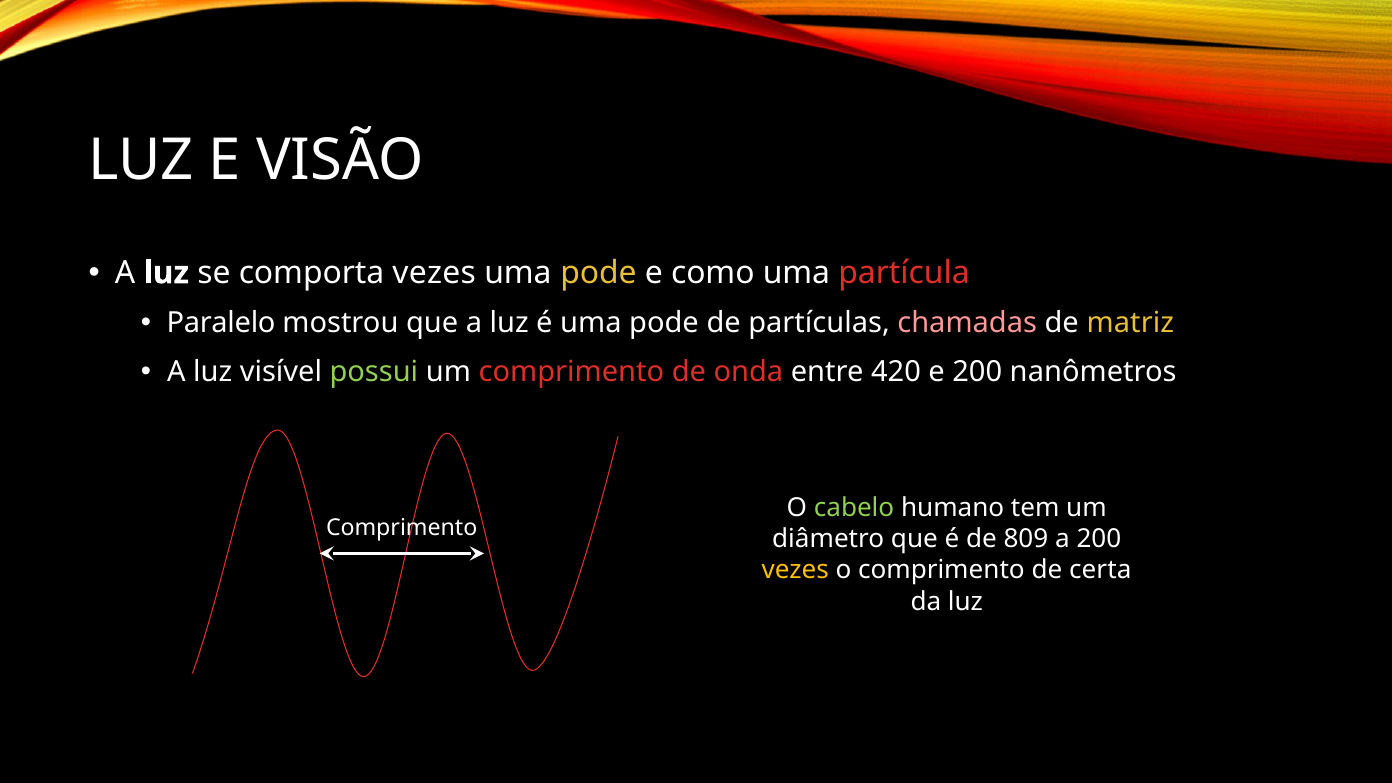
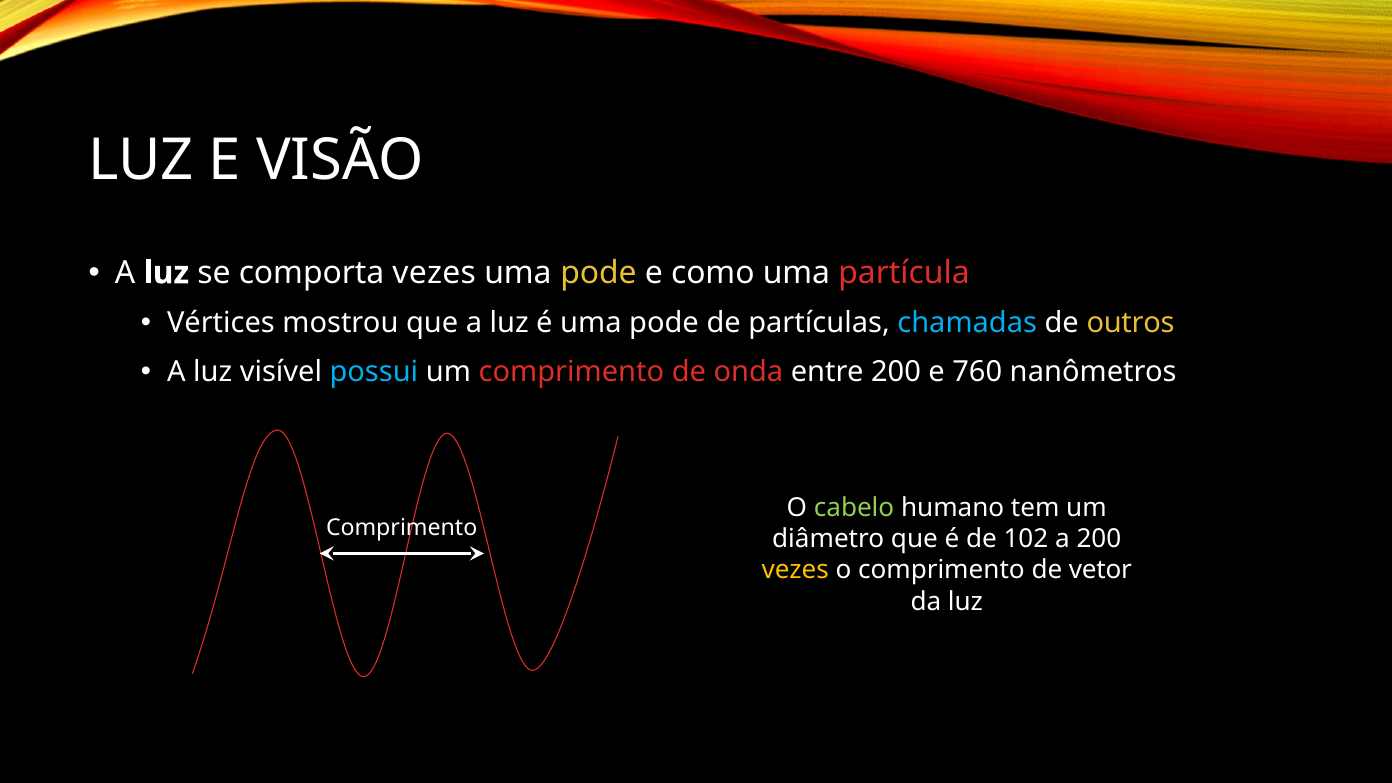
Paralelo: Paralelo -> Vértices
chamadas colour: pink -> light blue
matriz: matriz -> outros
possui colour: light green -> light blue
entre 420: 420 -> 200
e 200: 200 -> 760
809: 809 -> 102
certa: certa -> vetor
